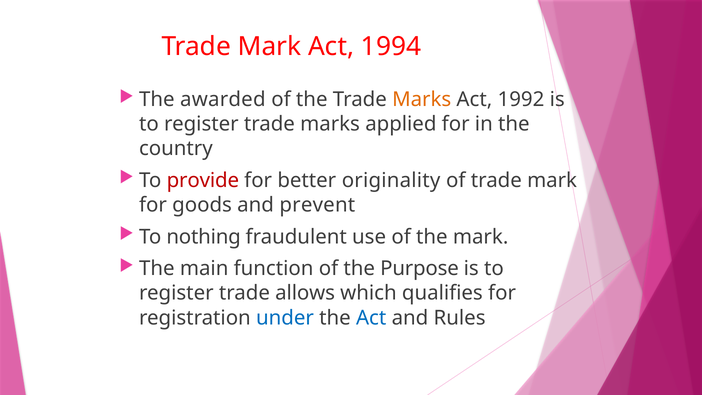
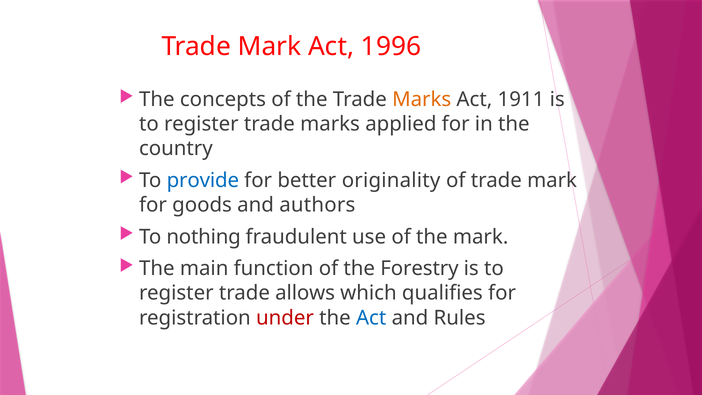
1994: 1994 -> 1996
awarded: awarded -> concepts
1992: 1992 -> 1911
provide colour: red -> blue
prevent: prevent -> authors
Purpose: Purpose -> Forestry
under colour: blue -> red
